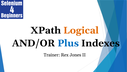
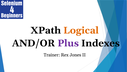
Plus colour: blue -> purple
